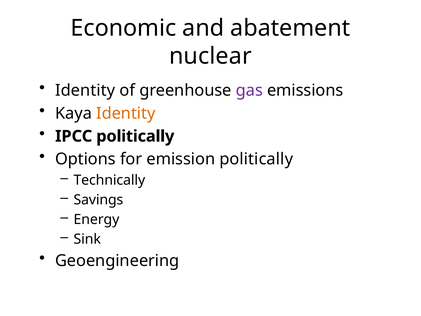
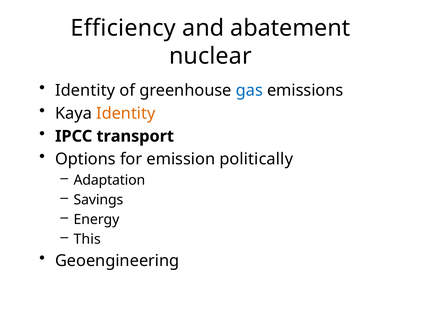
Economic: Economic -> Efficiency
gas colour: purple -> blue
IPCC politically: politically -> transport
Technically: Technically -> Adaptation
Sink: Sink -> This
